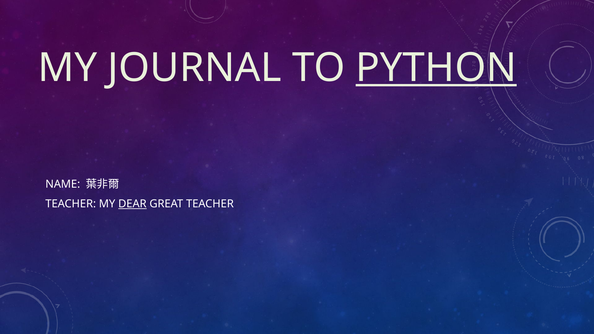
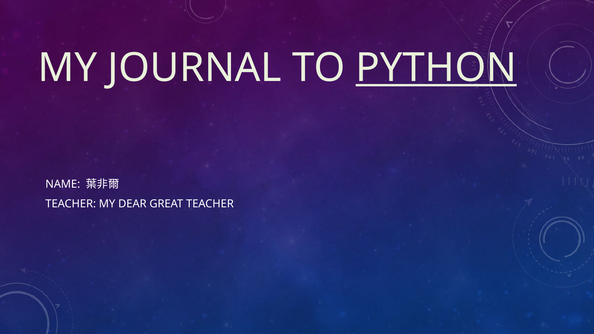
DEAR underline: present -> none
